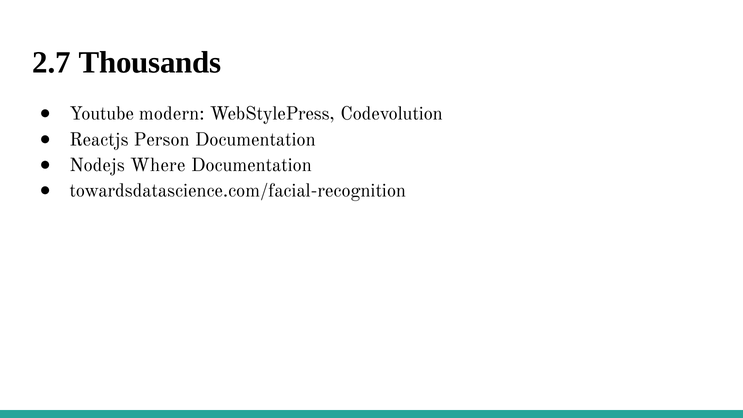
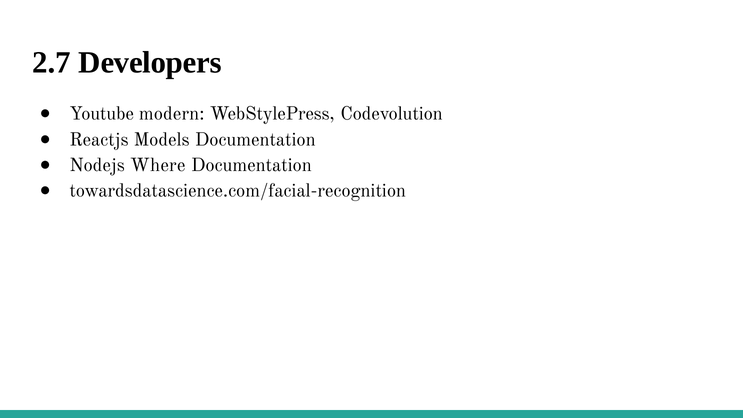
Thousands: Thousands -> Developers
Person: Person -> Models
